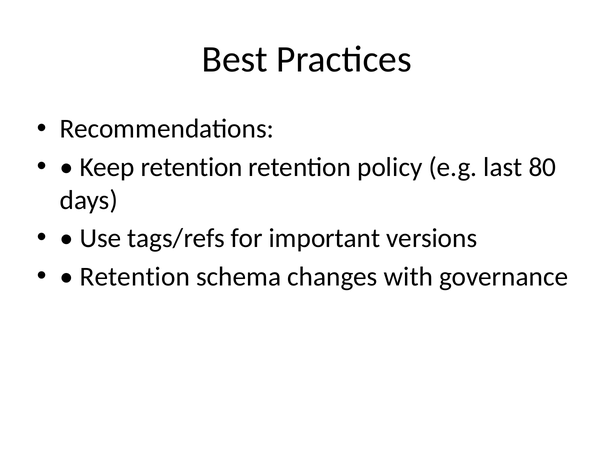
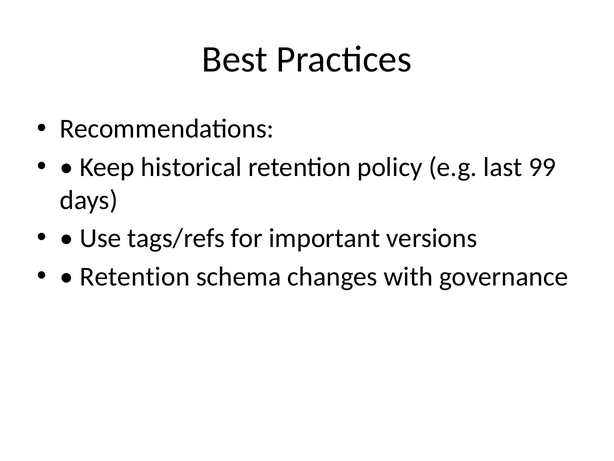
Keep retention: retention -> historical
80: 80 -> 99
